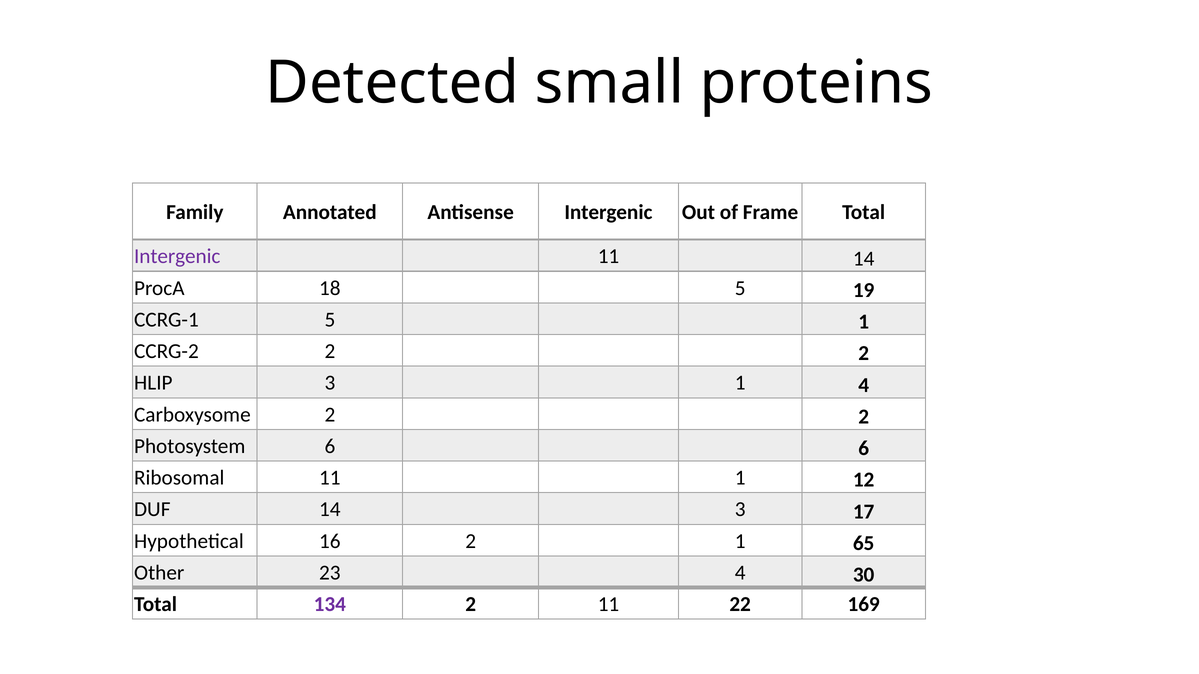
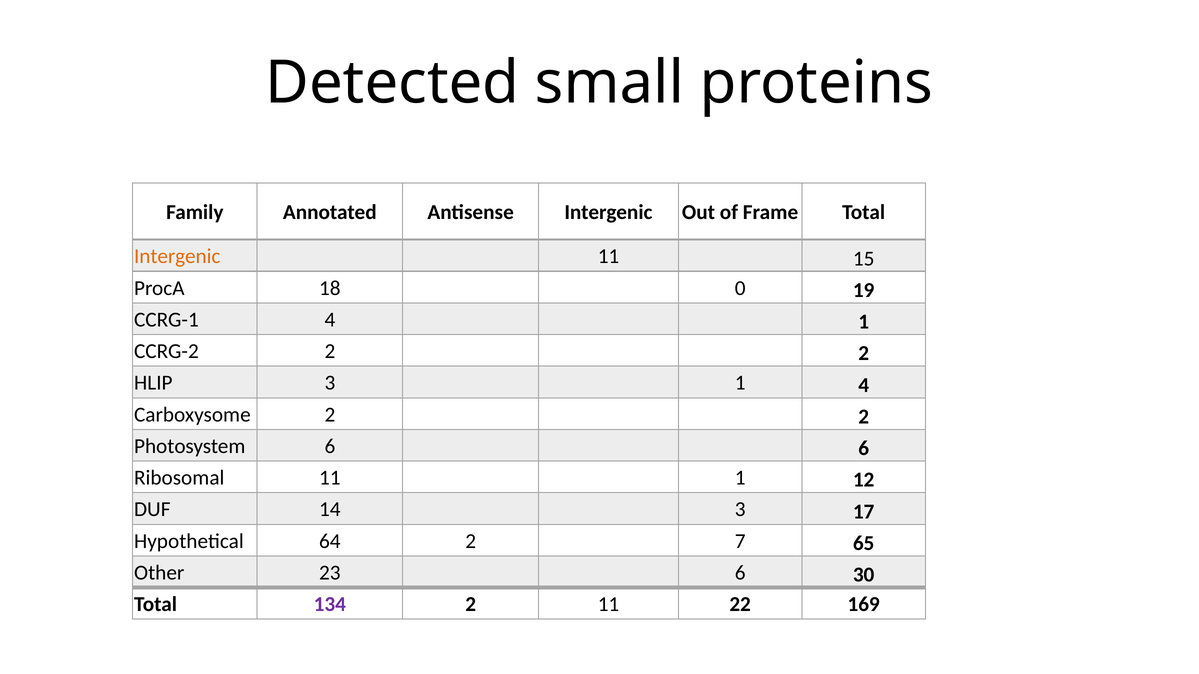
Intergenic at (177, 257) colour: purple -> orange
11 14: 14 -> 15
18 5: 5 -> 0
CCRG-1 5: 5 -> 4
16: 16 -> 64
2 1: 1 -> 7
23 4: 4 -> 6
